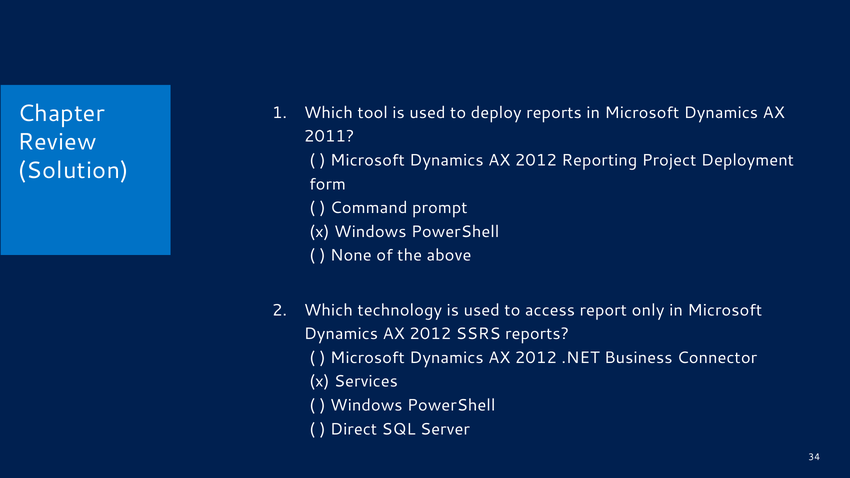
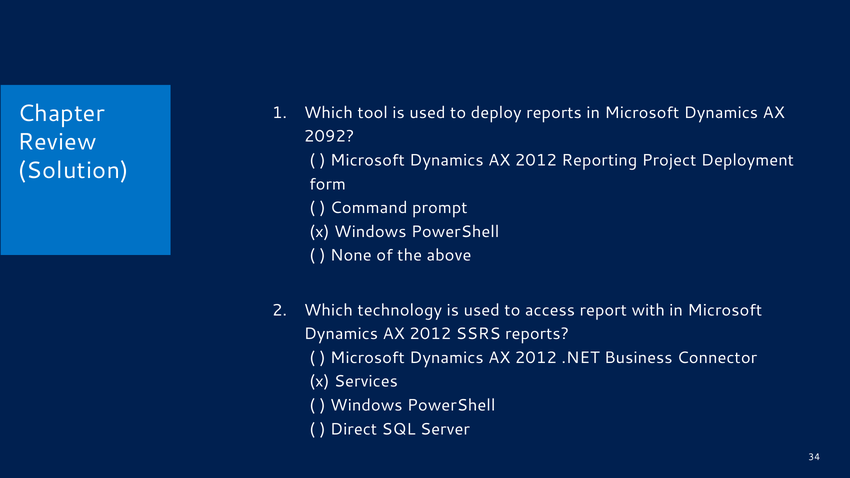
2011: 2011 -> 2092
only: only -> with
